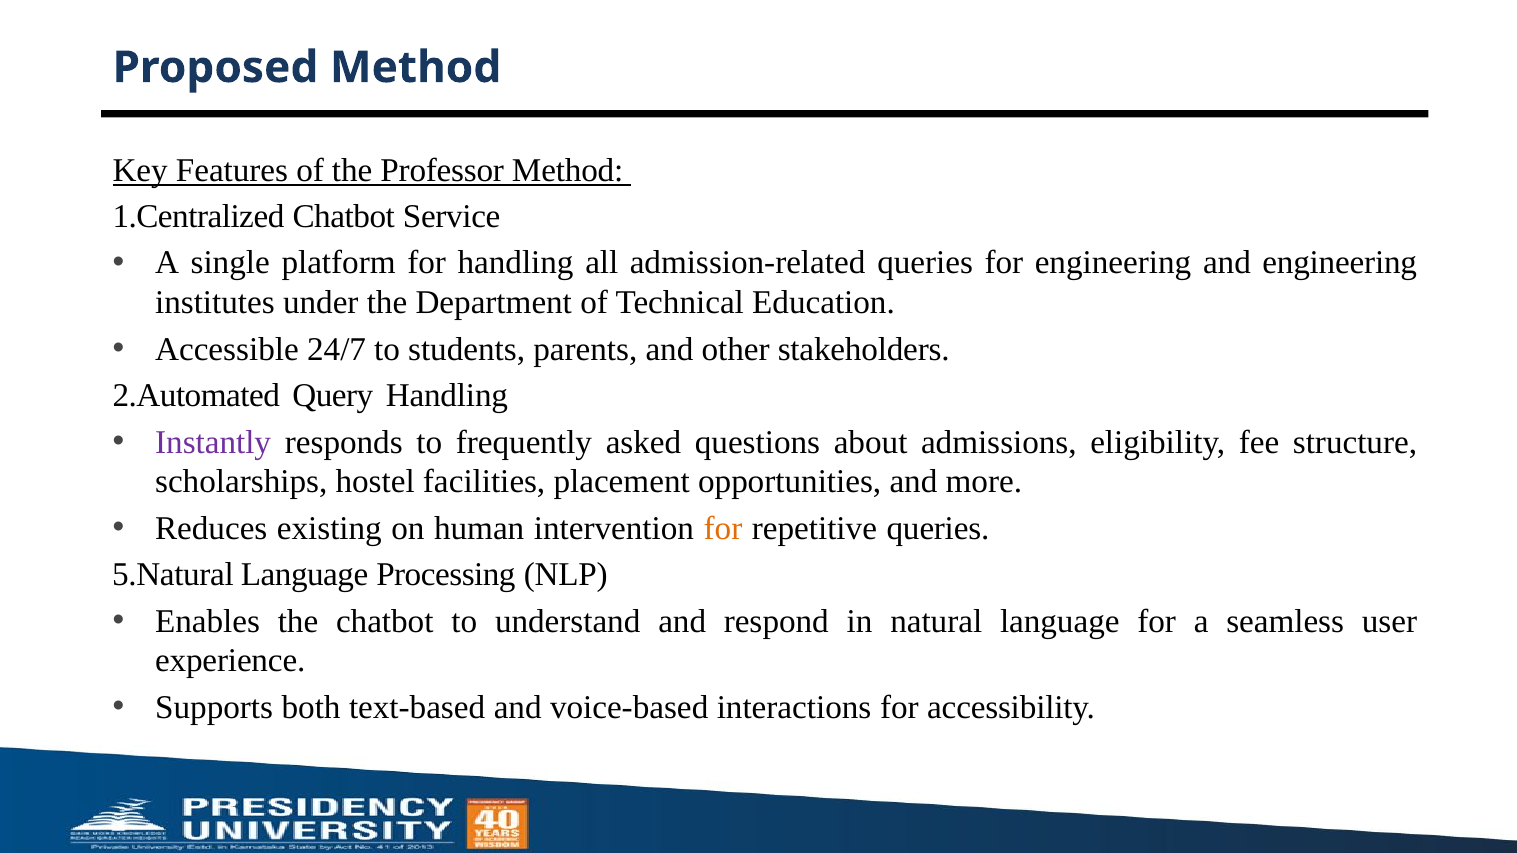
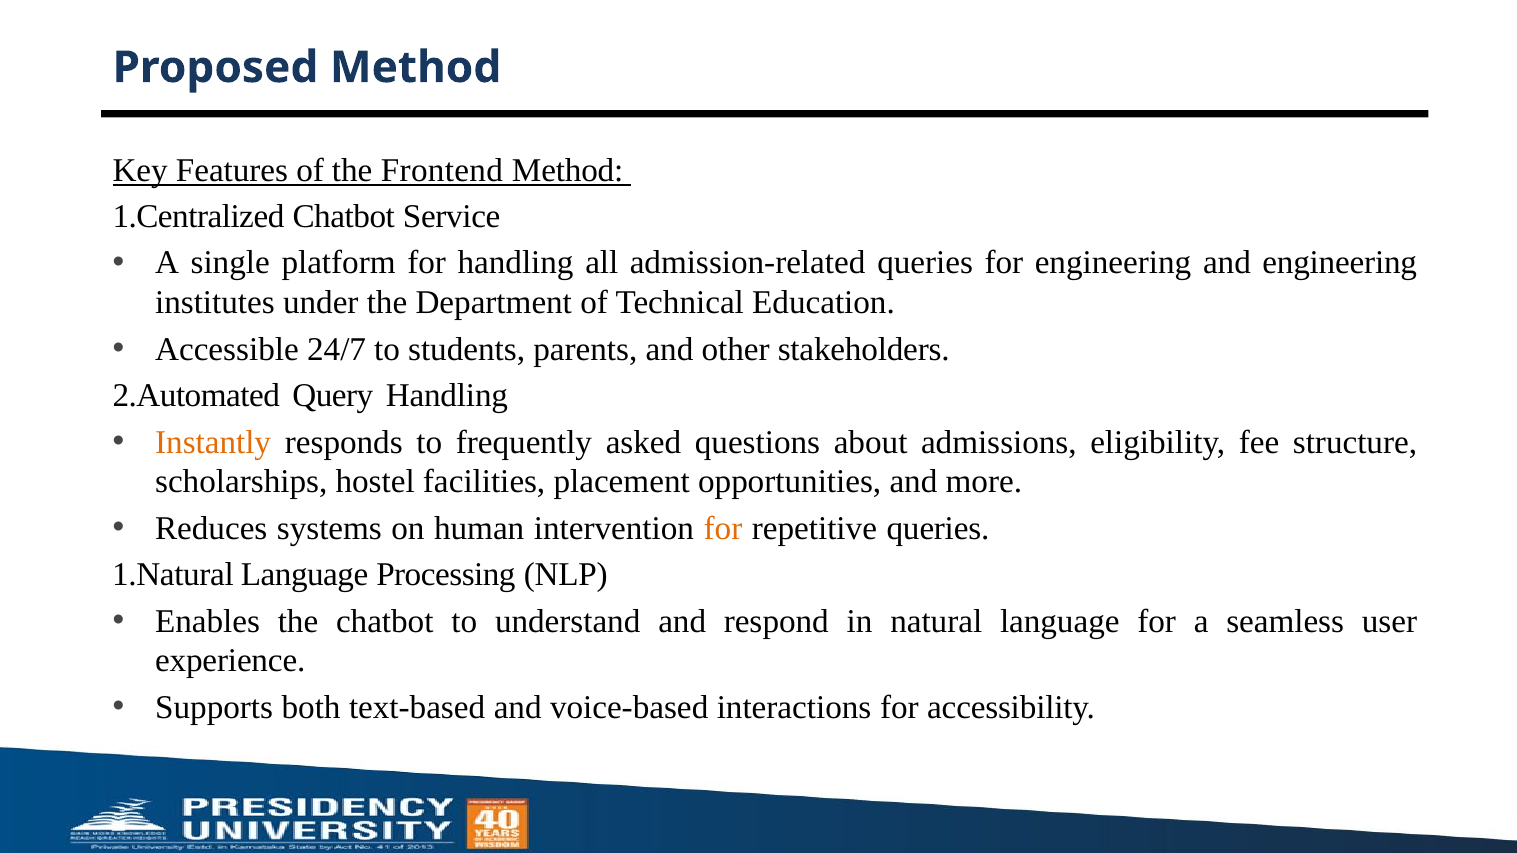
Professor: Professor -> Frontend
Instantly colour: purple -> orange
existing: existing -> systems
5.Natural: 5.Natural -> 1.Natural
